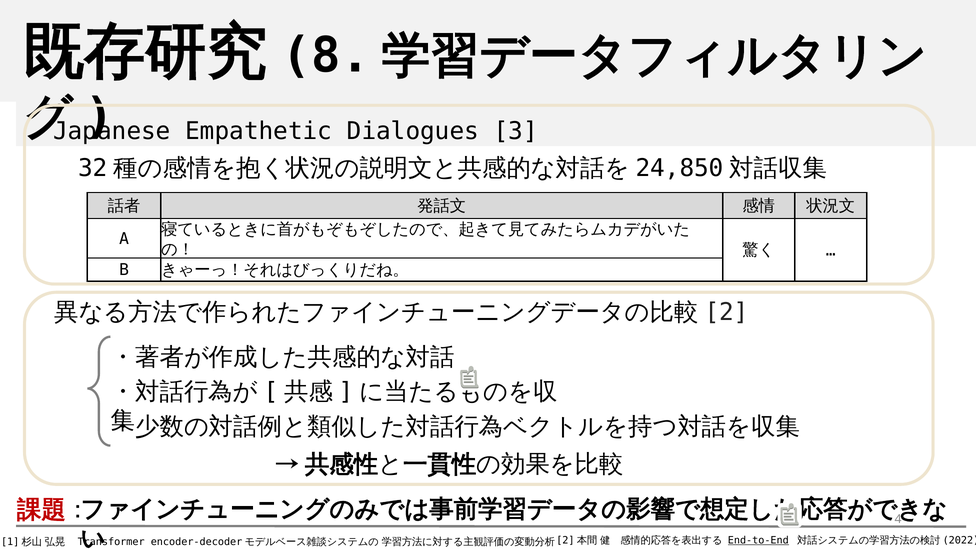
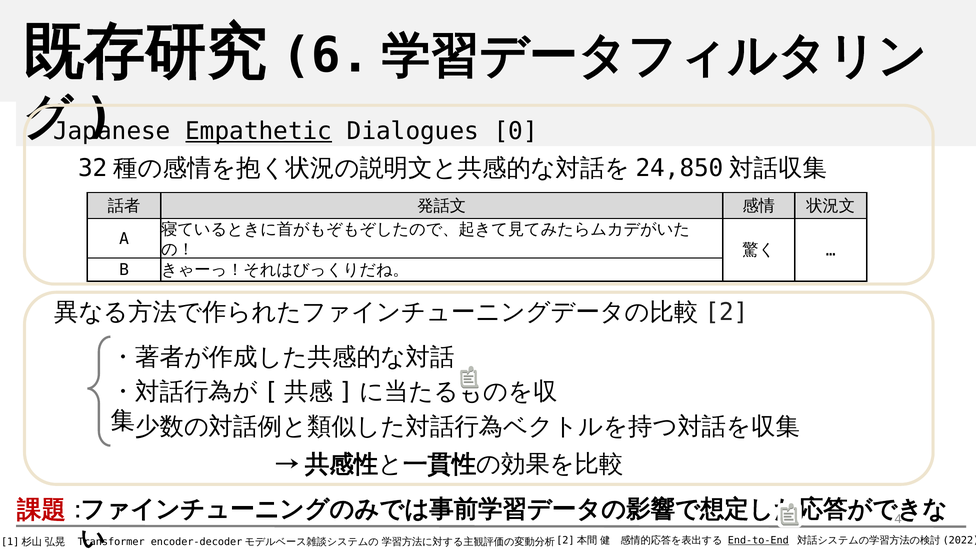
8: 8 -> 6
Empathetic underline: none -> present
3: 3 -> 0
